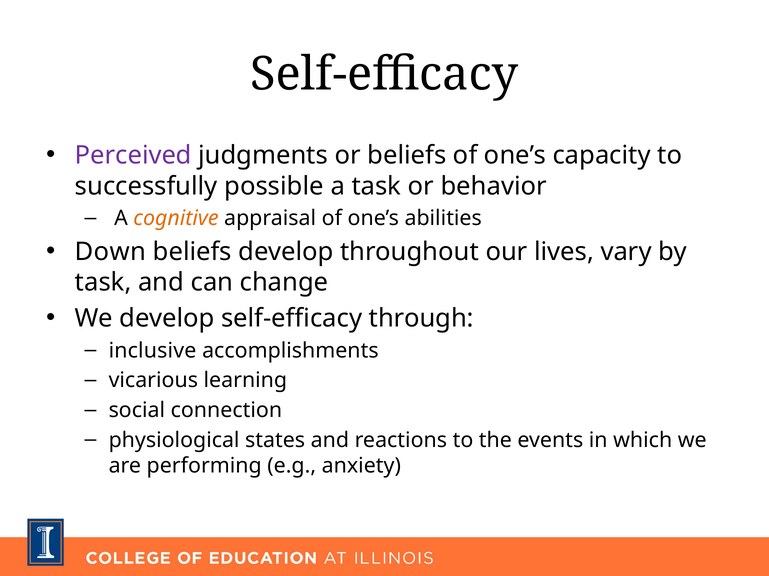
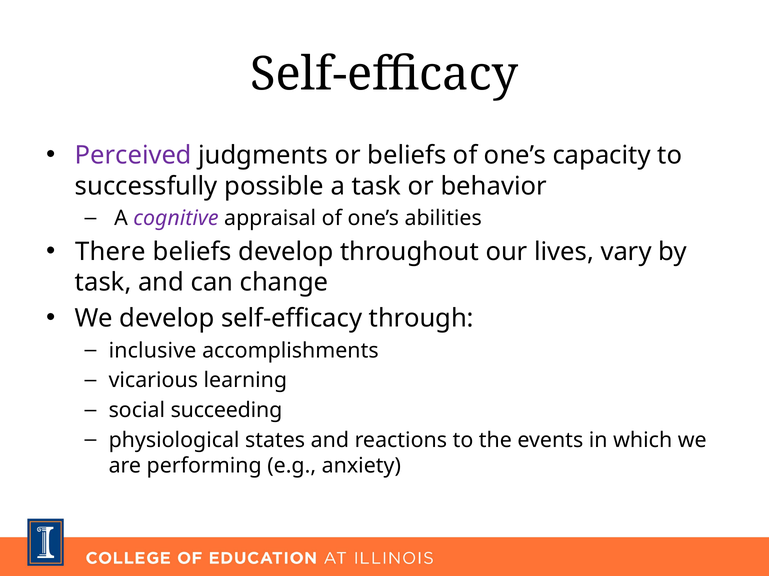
cognitive colour: orange -> purple
Down: Down -> There
connection: connection -> succeeding
